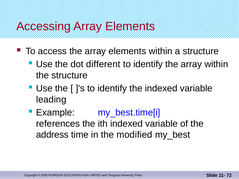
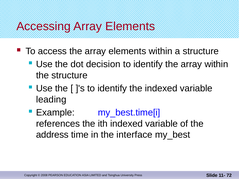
different: different -> decision
modified: modified -> interface
